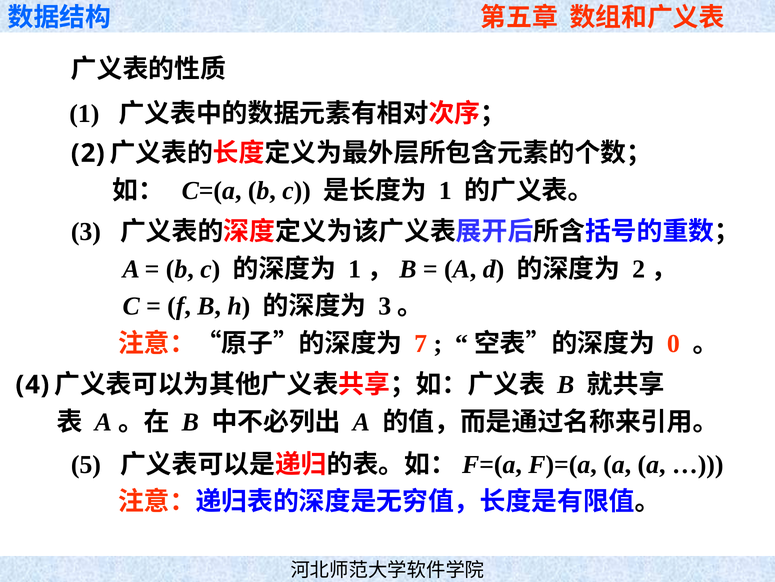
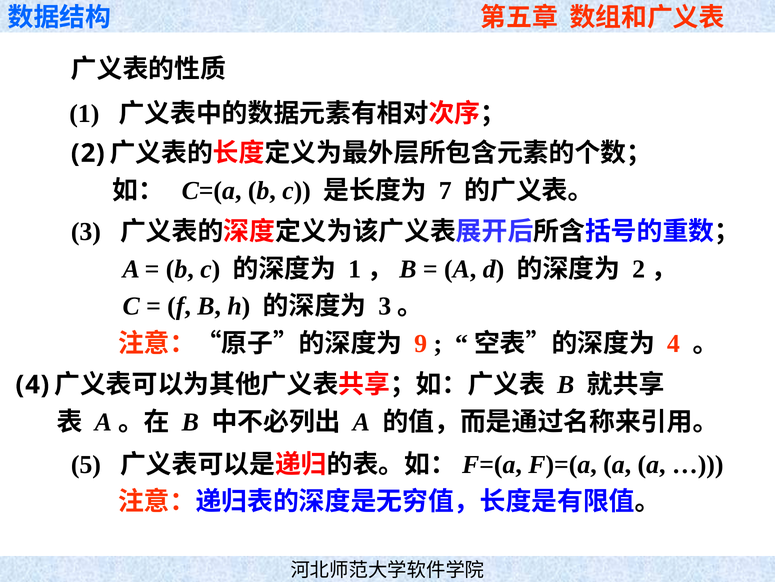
1 at (445, 190): 1 -> 7
7: 7 -> 9
0 at (673, 343): 0 -> 4
